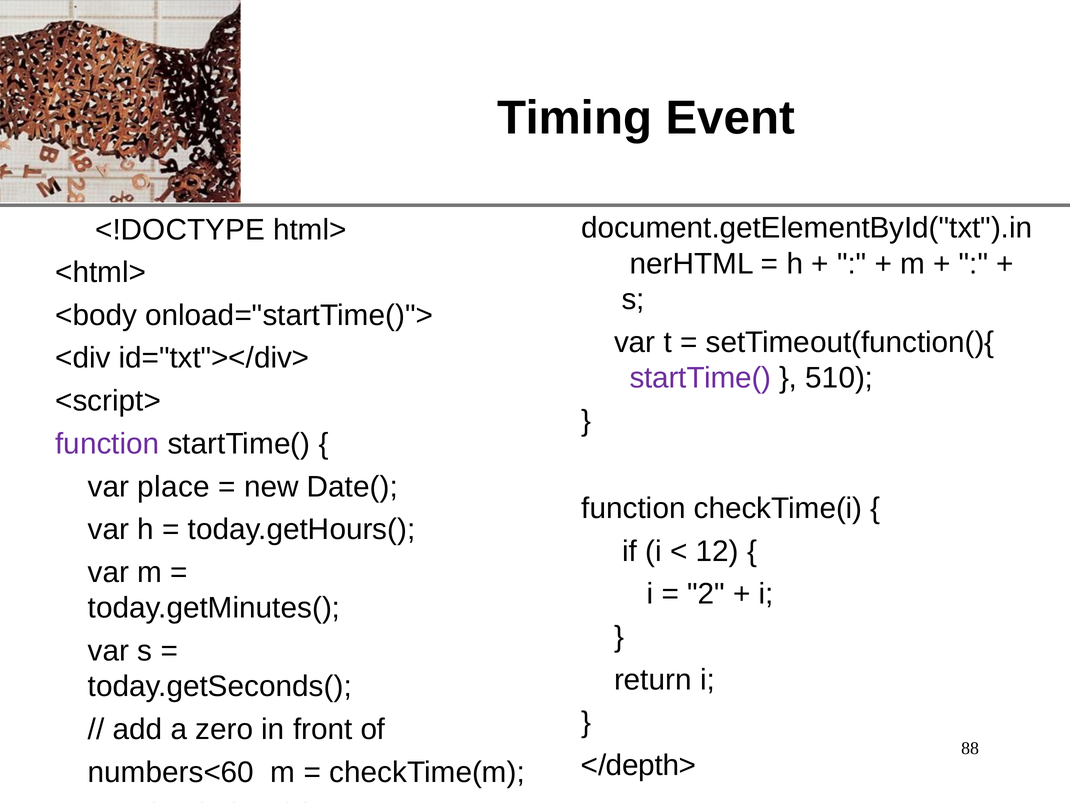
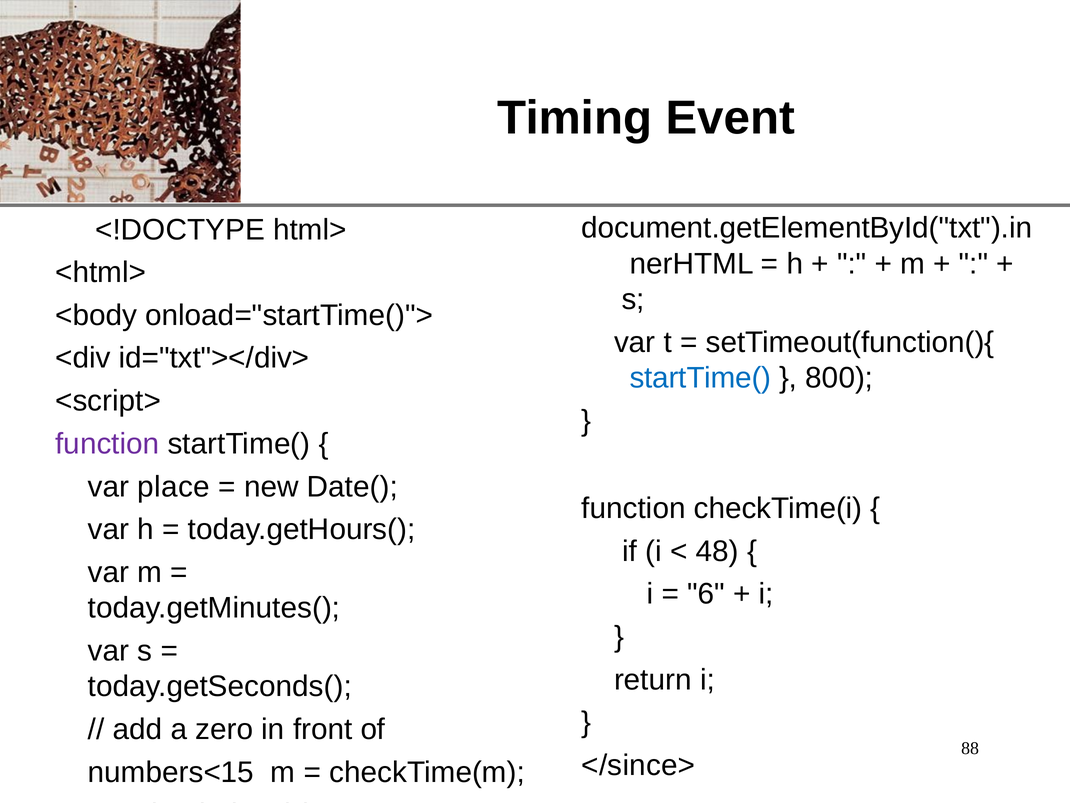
startTime( at (701, 378) colour: purple -> blue
510: 510 -> 800
12: 12 -> 48
2: 2 -> 6
</depth>: </depth> -> </since>
numbers<60: numbers<60 -> numbers<15
